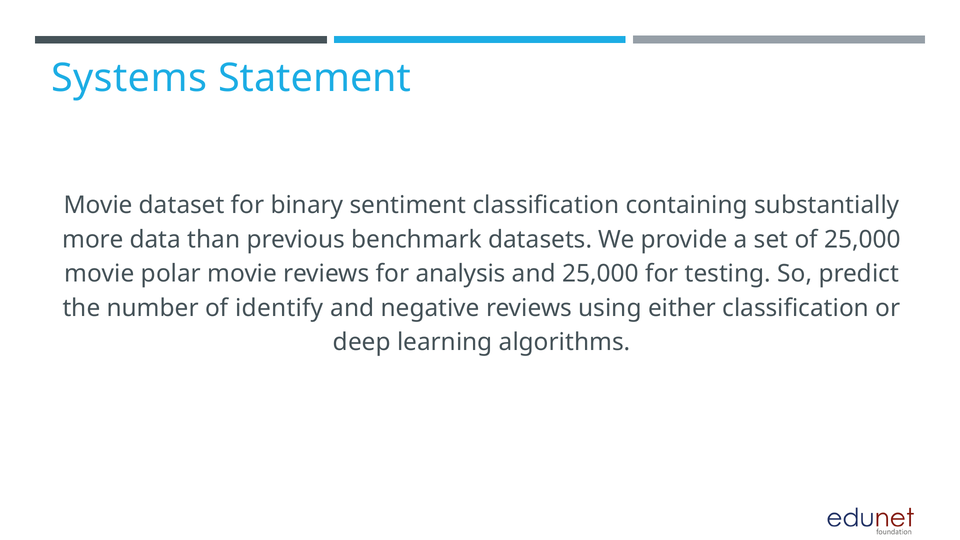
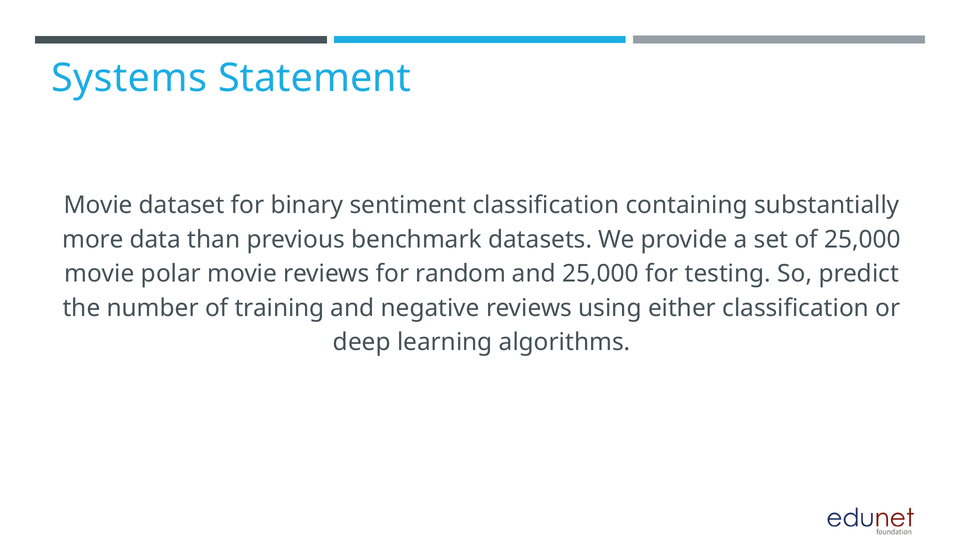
analysis: analysis -> random
identify: identify -> training
